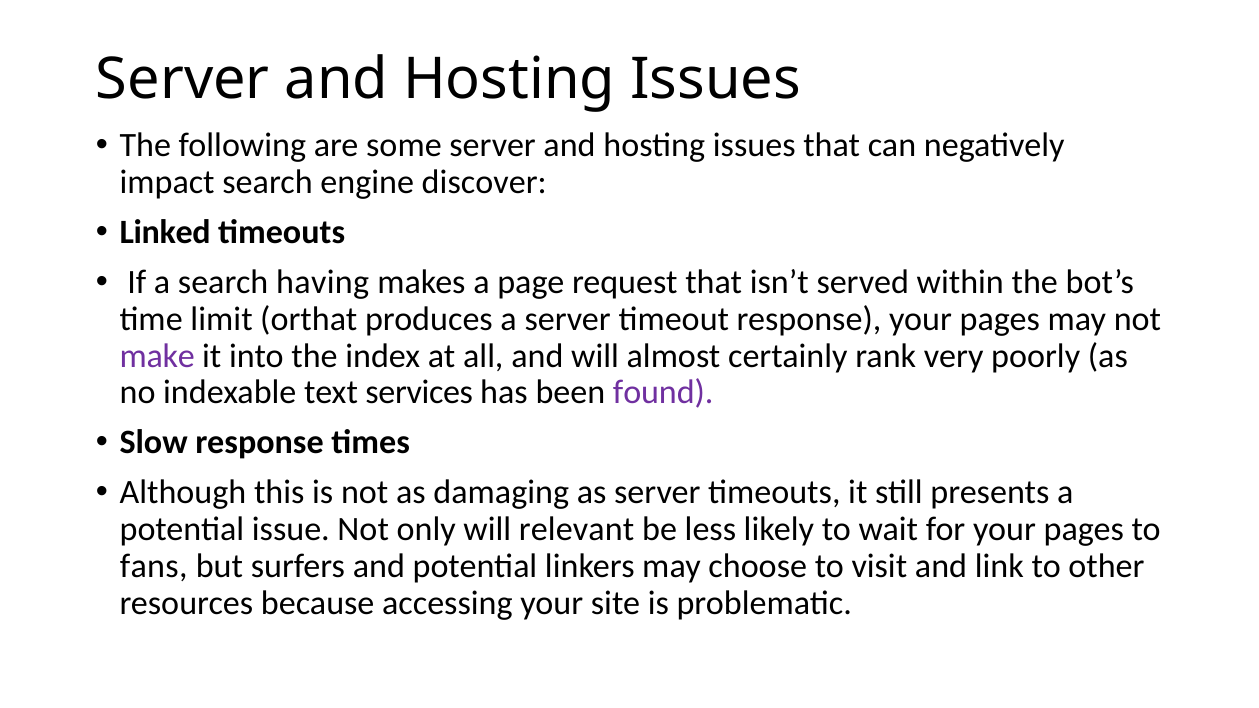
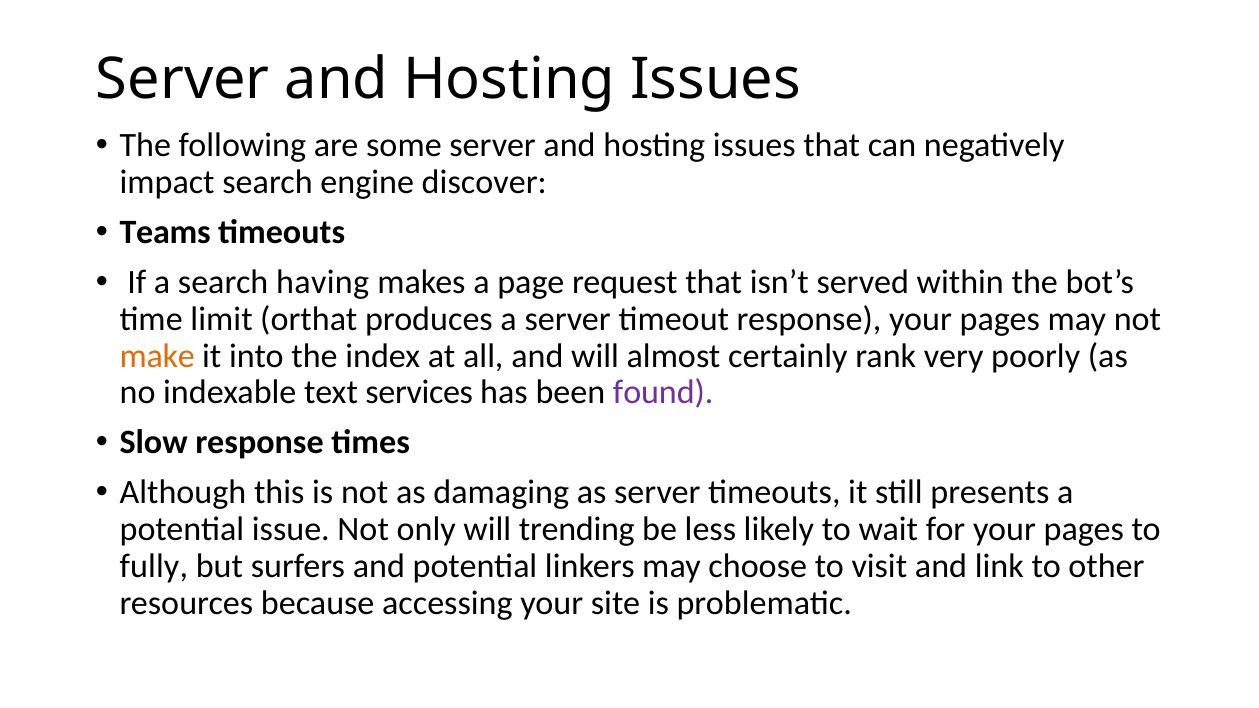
Linked: Linked -> Teams
make colour: purple -> orange
relevant: relevant -> trending
fans: fans -> fully
